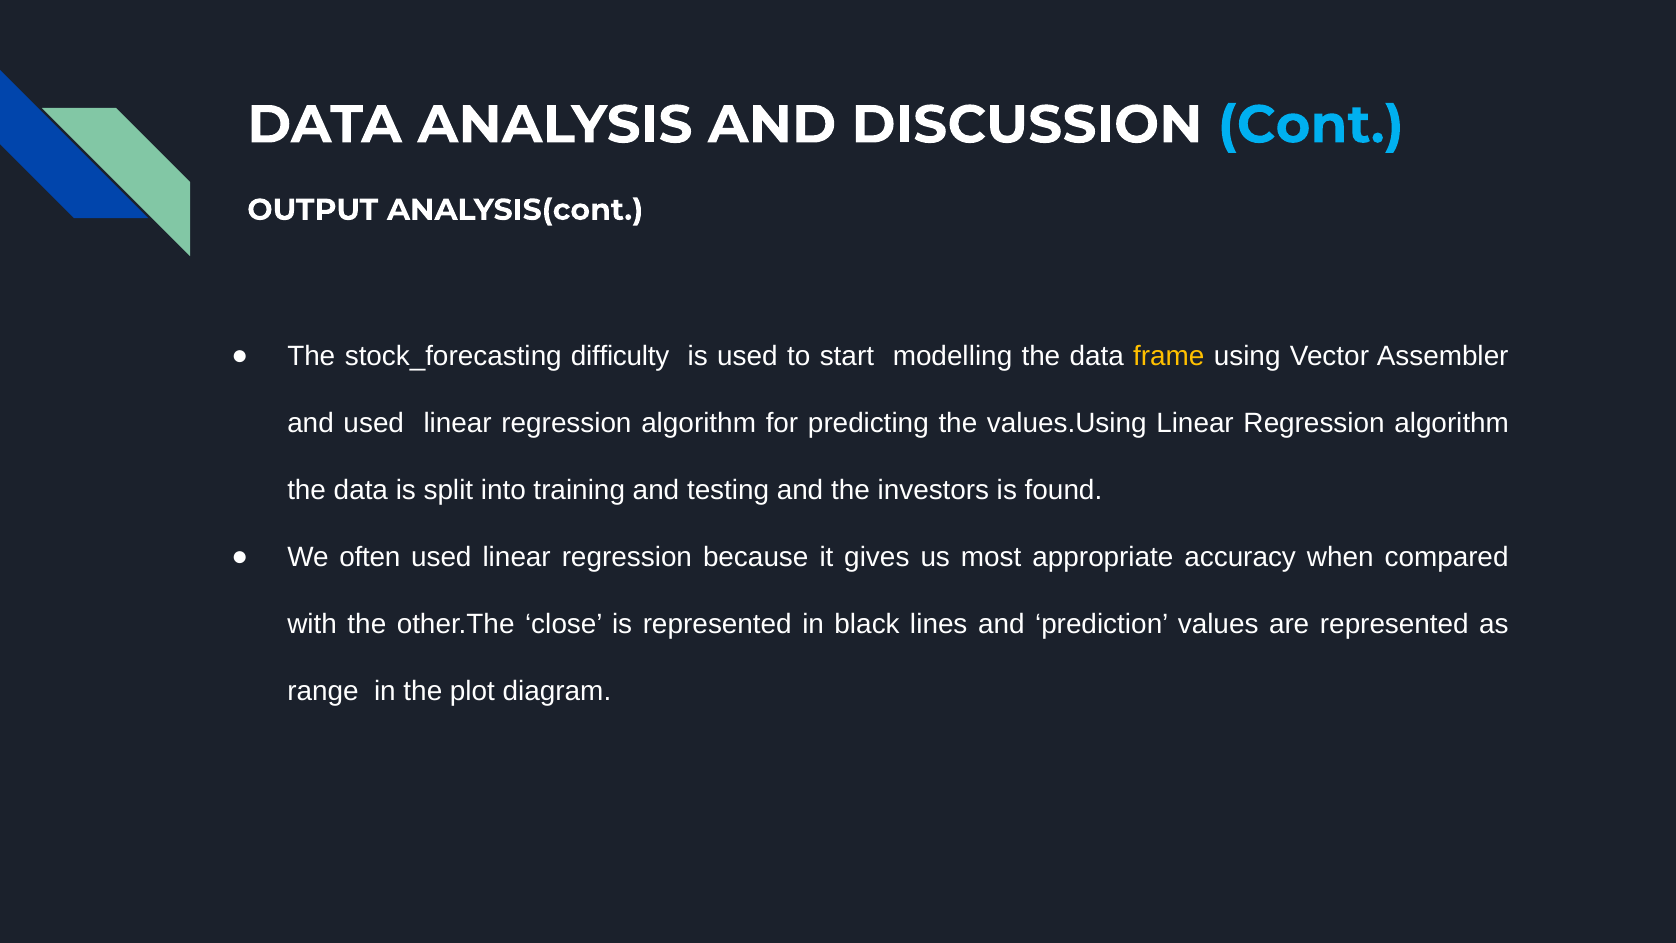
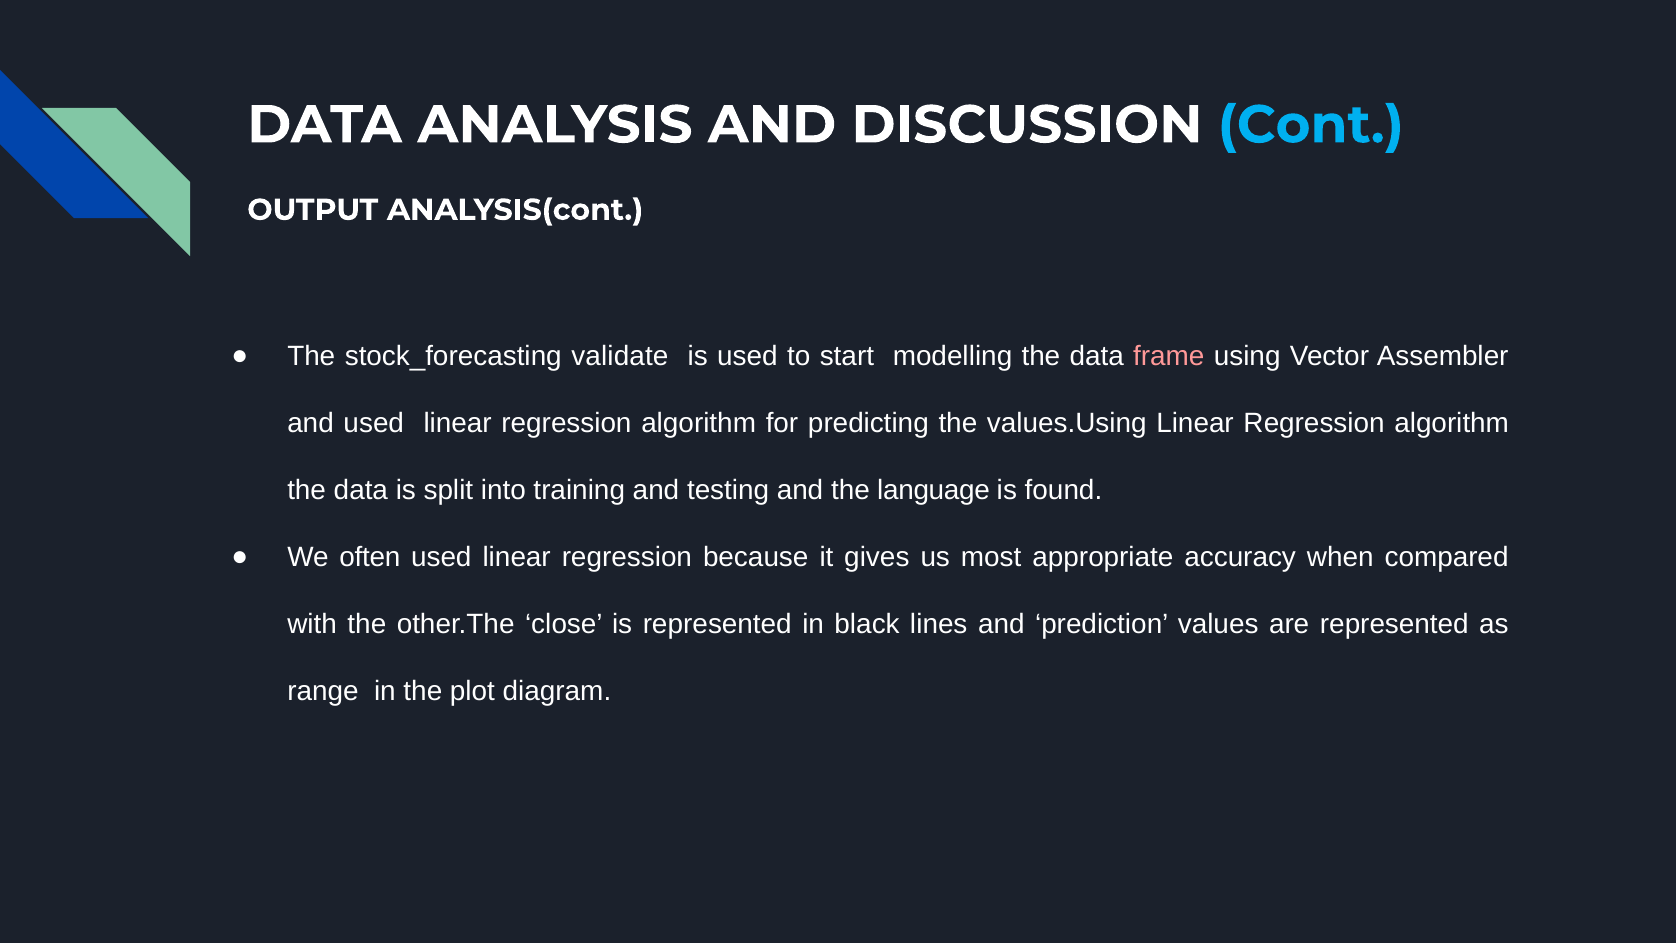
difficulty: difficulty -> validate
frame colour: yellow -> pink
investors: investors -> language
